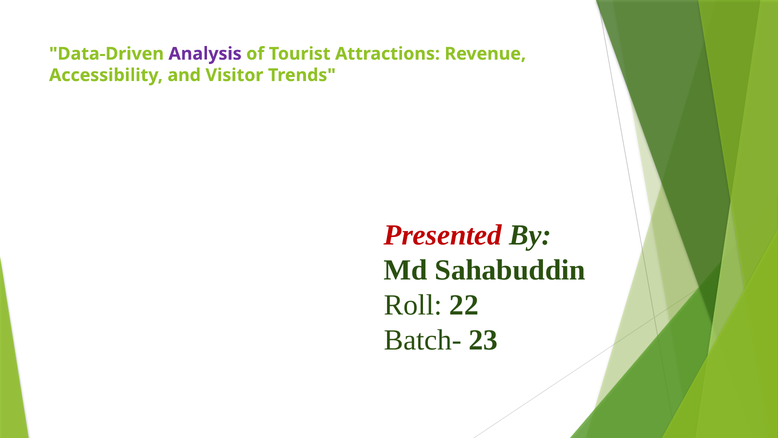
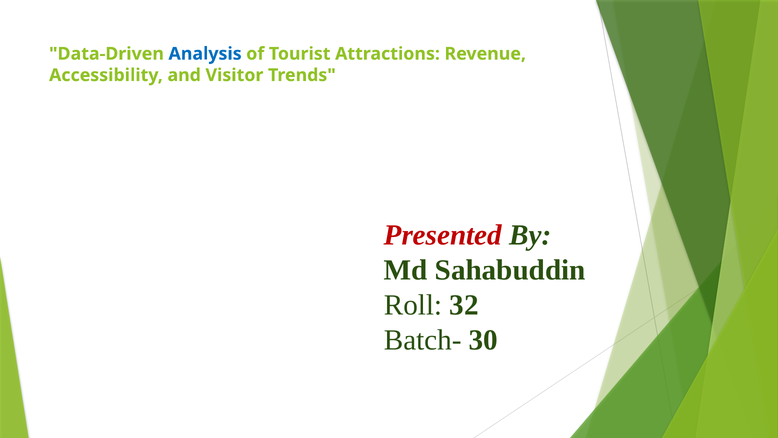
Analysis colour: purple -> blue
22: 22 -> 32
23: 23 -> 30
